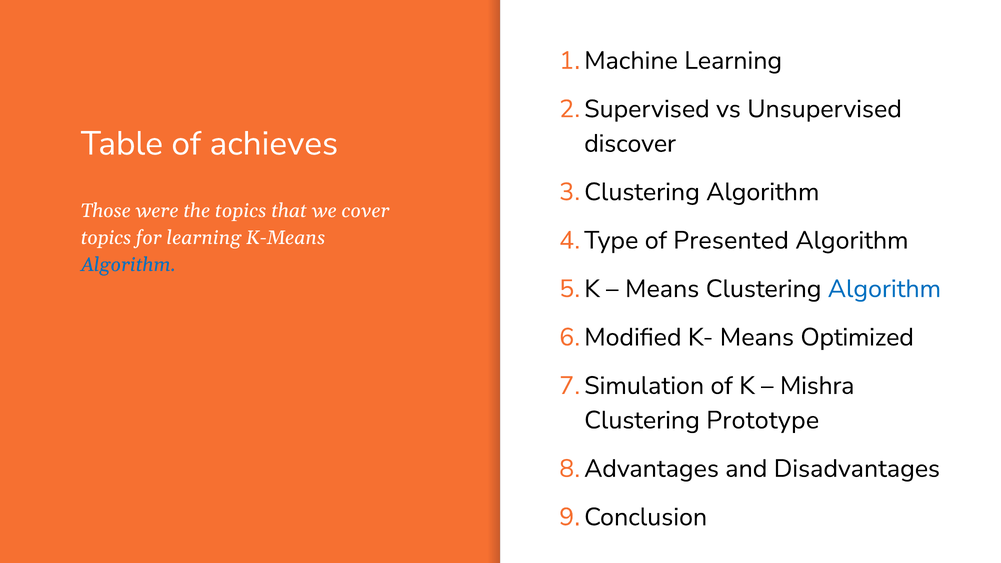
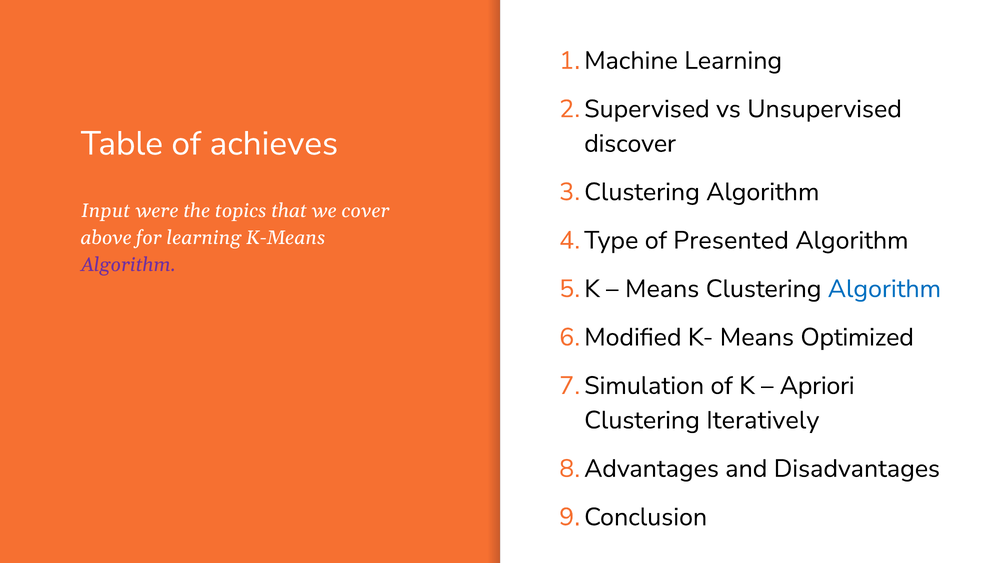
Those: Those -> Input
topics at (106, 238): topics -> above
Algorithm at (128, 265) colour: blue -> purple
Mishra: Mishra -> Apriori
Prototype: Prototype -> Iteratively
